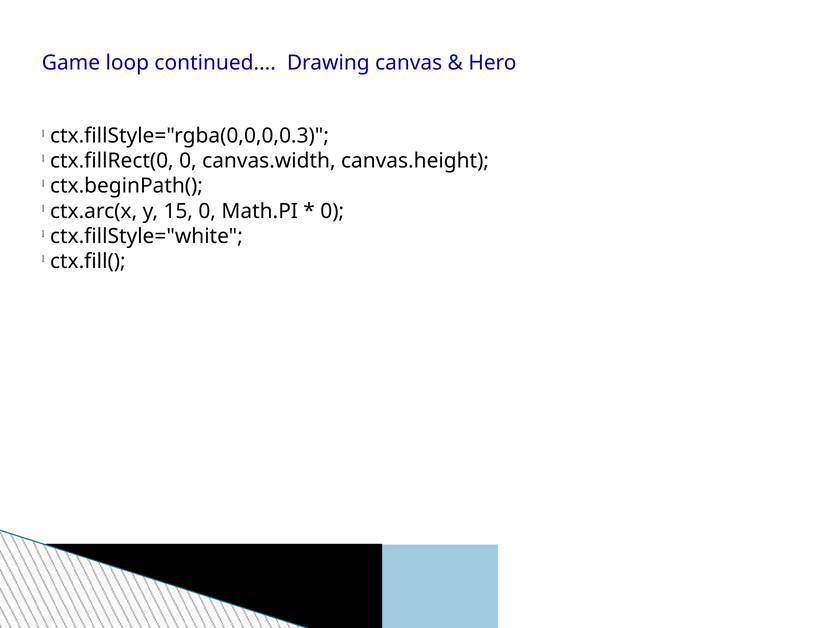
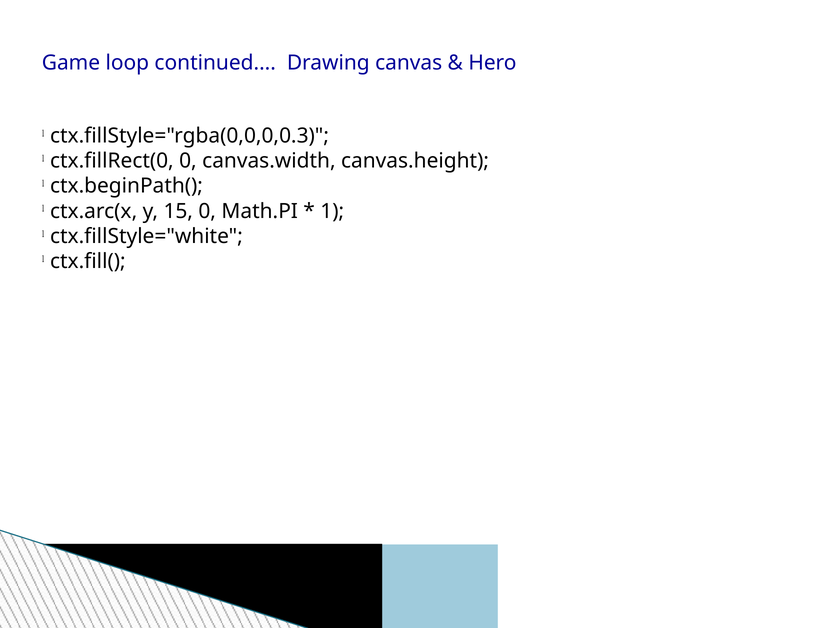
0 at (332, 211): 0 -> 1
